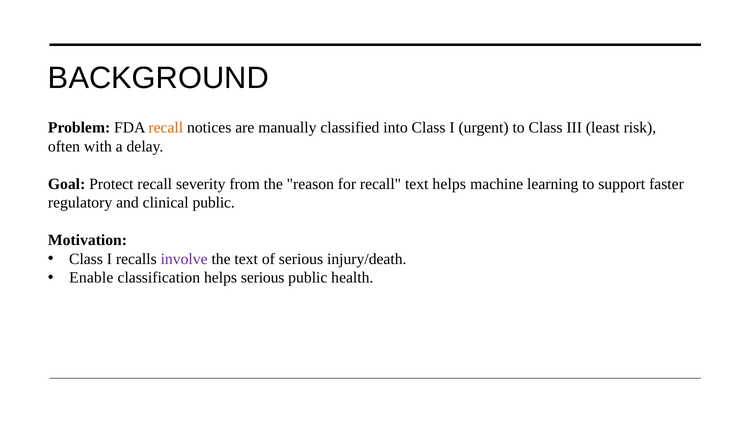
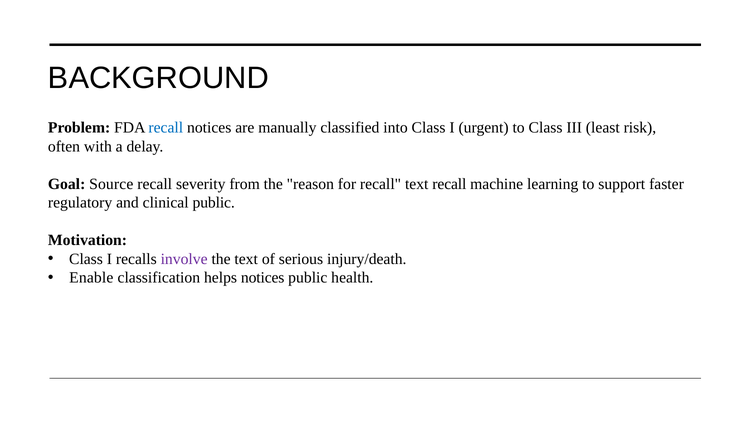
recall at (166, 128) colour: orange -> blue
Protect: Protect -> Source
text helps: helps -> recall
helps serious: serious -> notices
